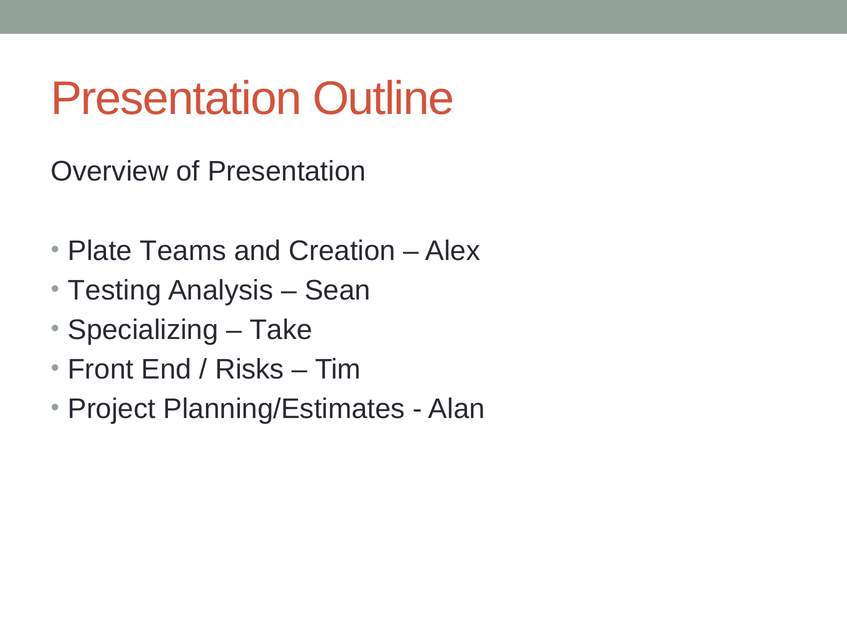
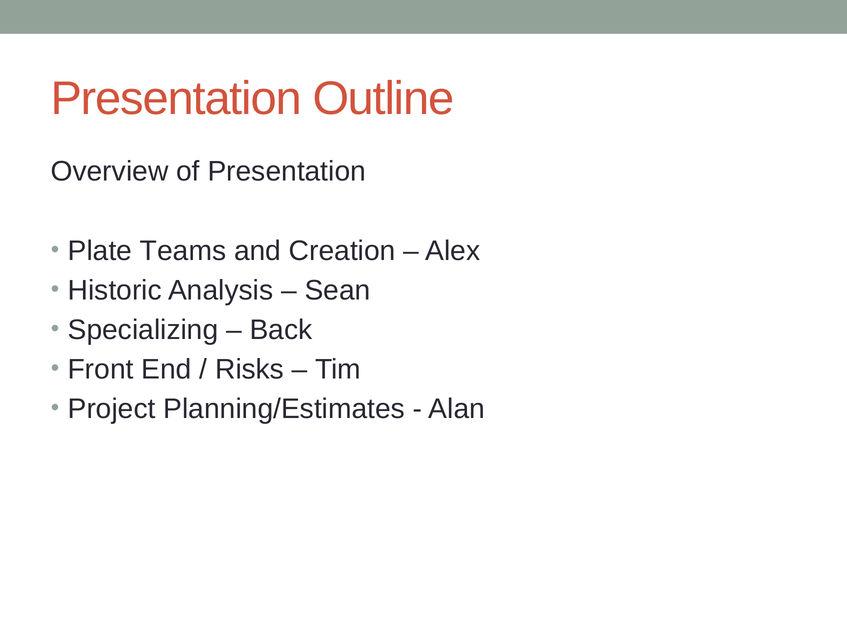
Testing: Testing -> Historic
Take: Take -> Back
